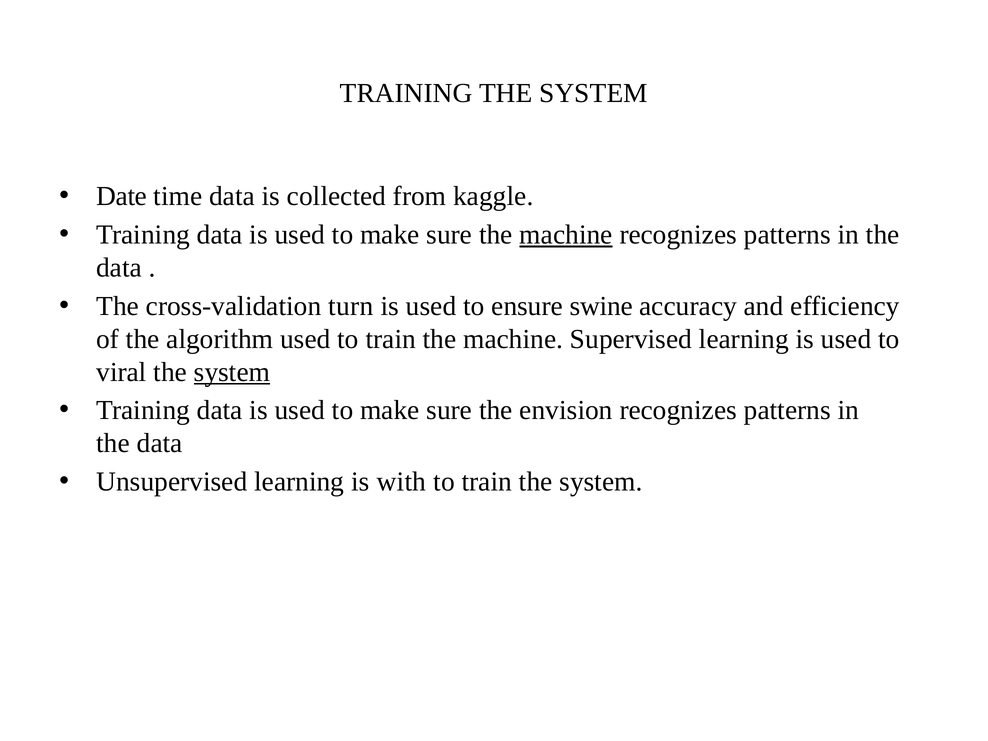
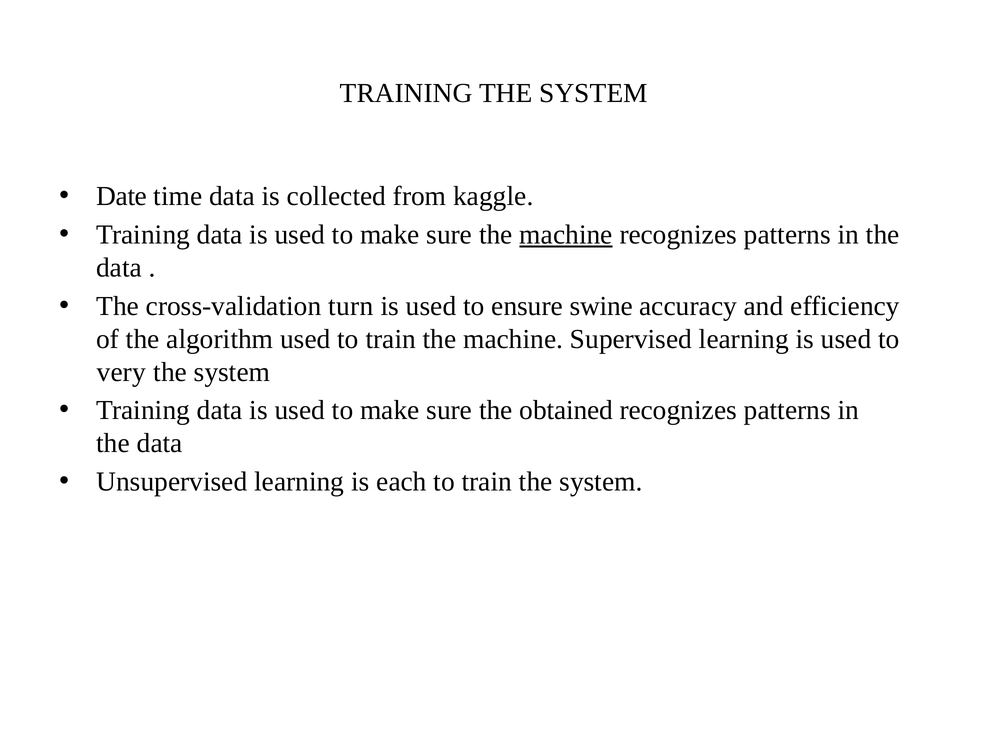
viral: viral -> very
system at (232, 372) underline: present -> none
envision: envision -> obtained
with: with -> each
